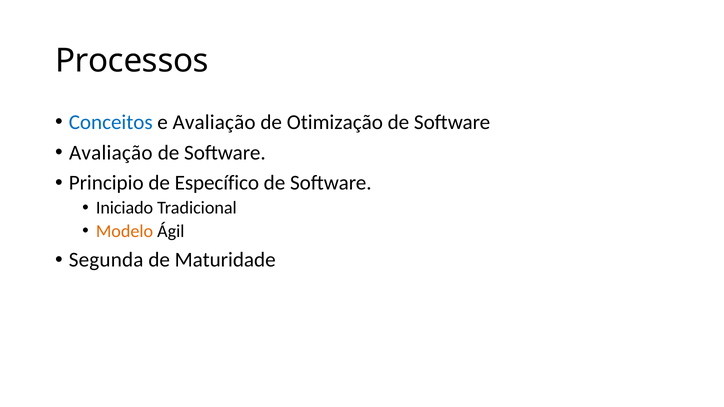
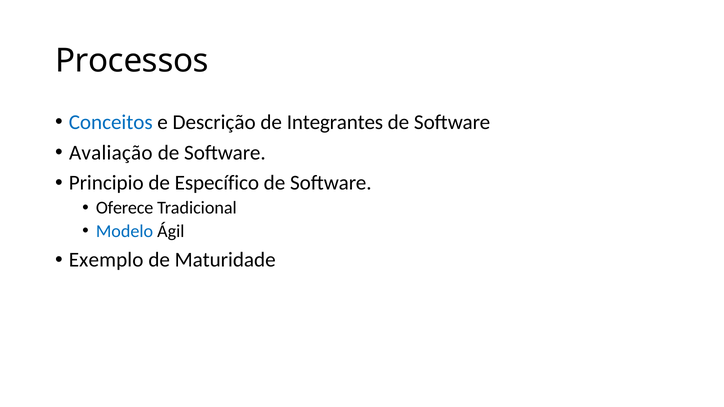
e Avaliação: Avaliação -> Descrição
Otimização: Otimização -> Integrantes
Iniciado: Iniciado -> Oferece
Modelo colour: orange -> blue
Segunda: Segunda -> Exemplo
